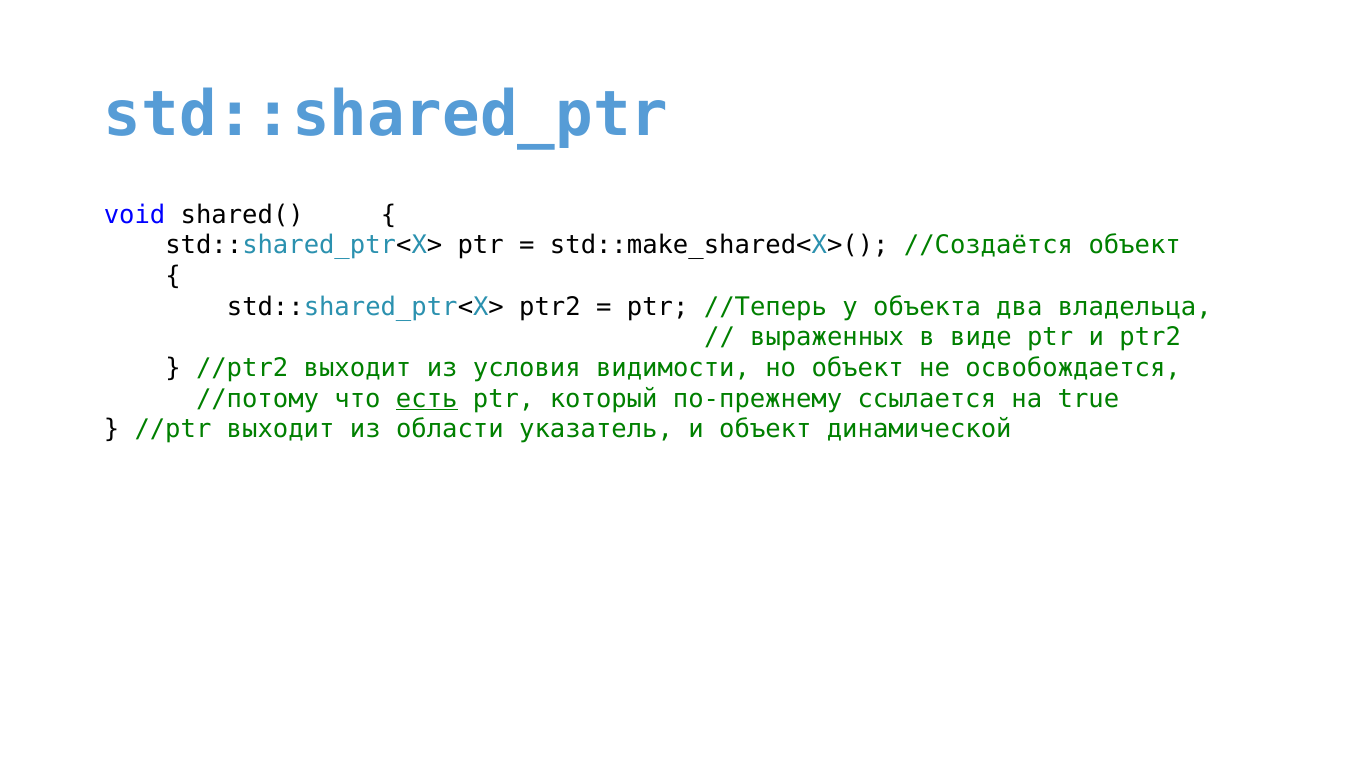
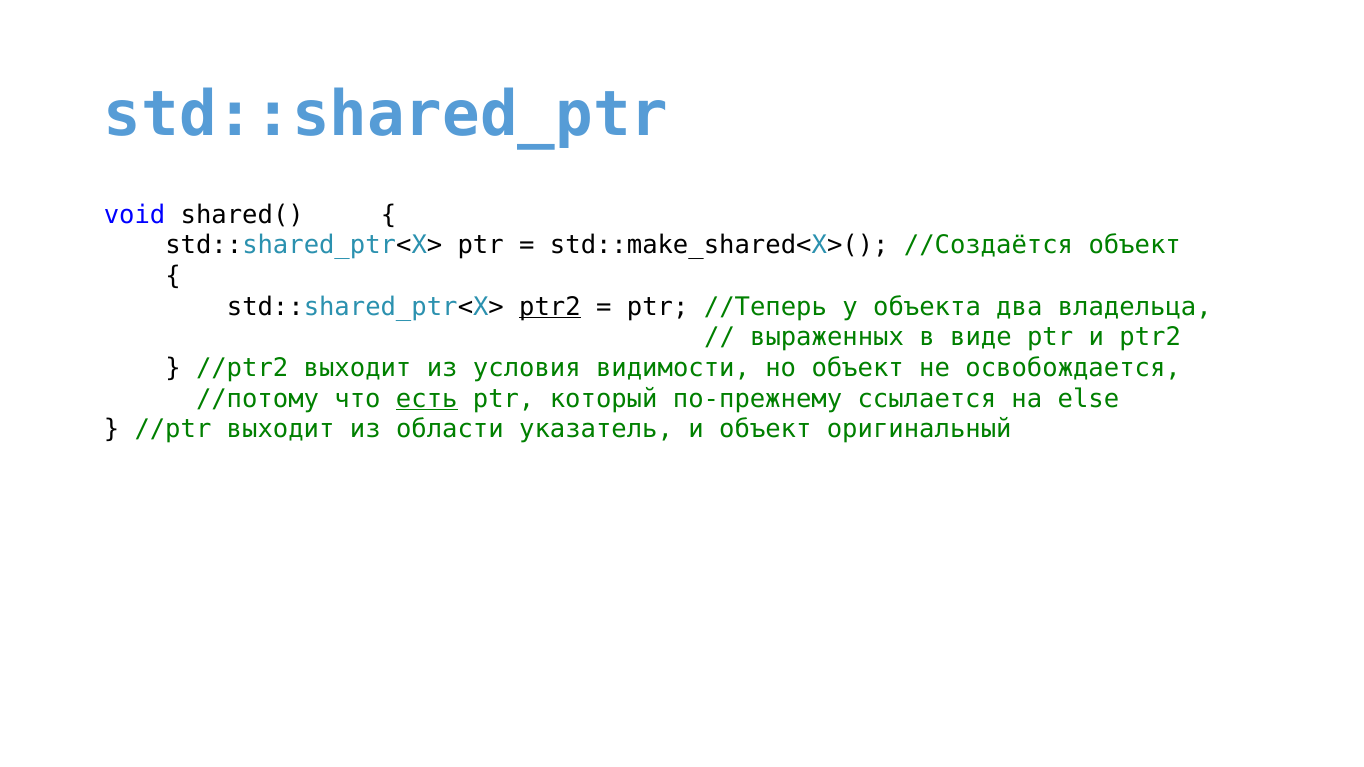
ptr2 at (550, 307) underline: none -> present
true: true -> else
динамической: динамической -> оригинальный
